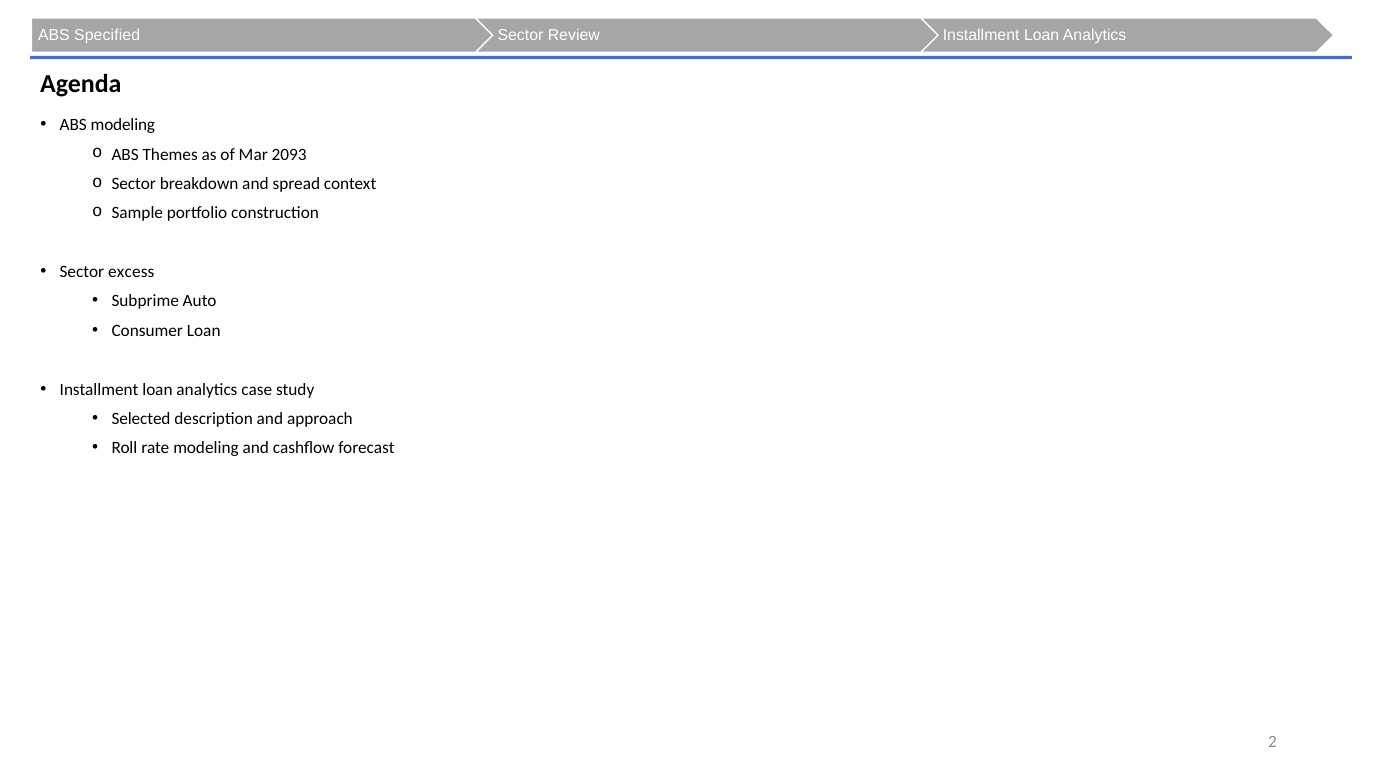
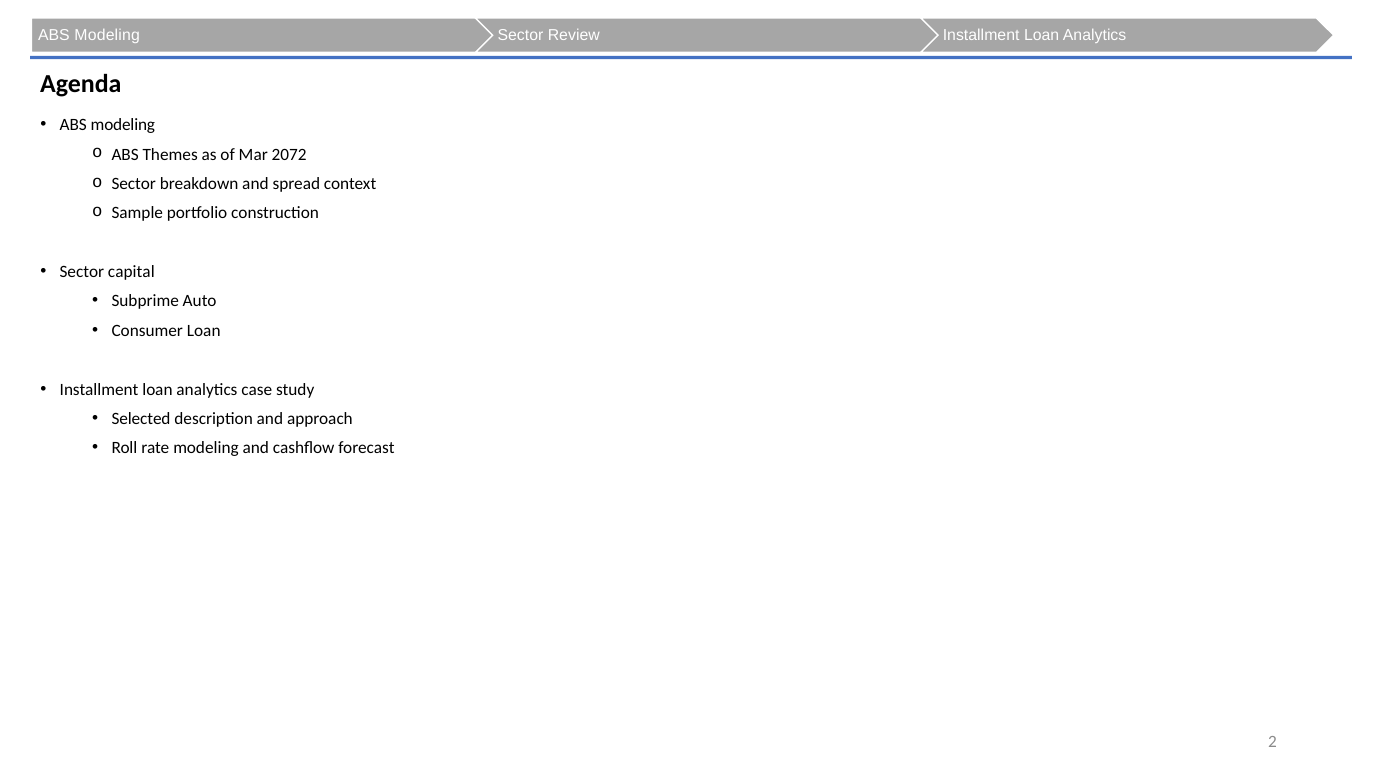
Specified at (107, 35): Specified -> Modeling
2093: 2093 -> 2072
excess: excess -> capital
